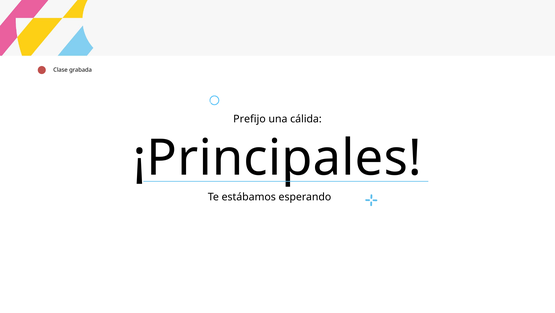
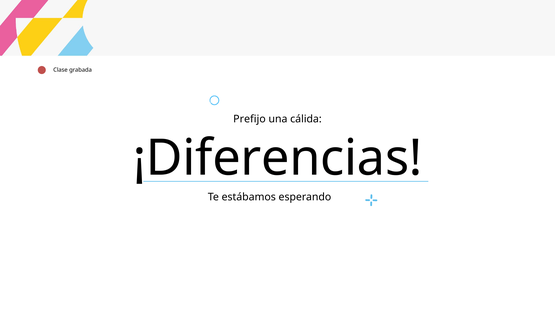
¡Principales: ¡Principales -> ¡Diferencias
